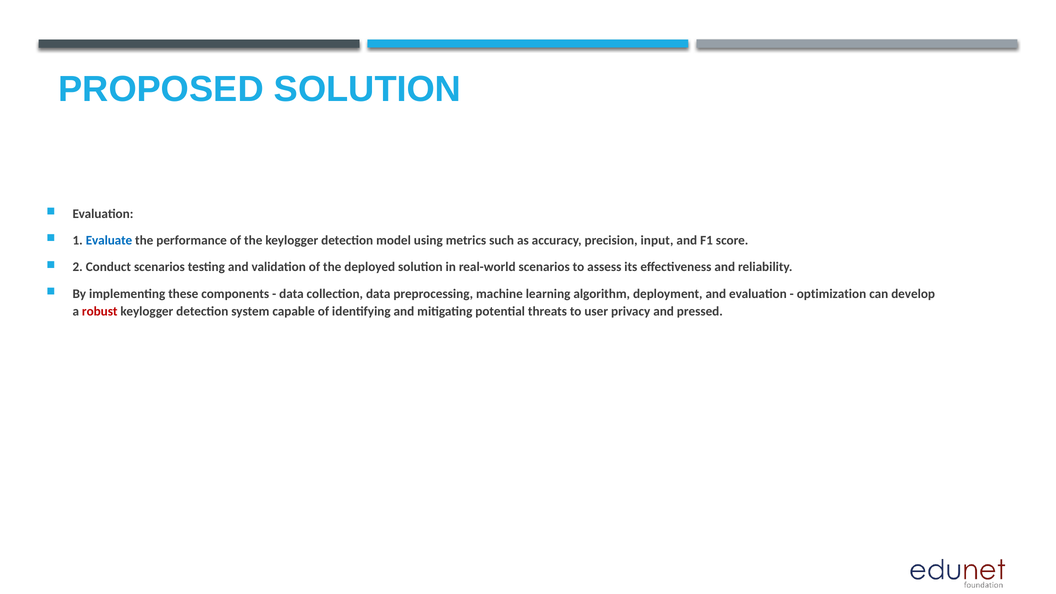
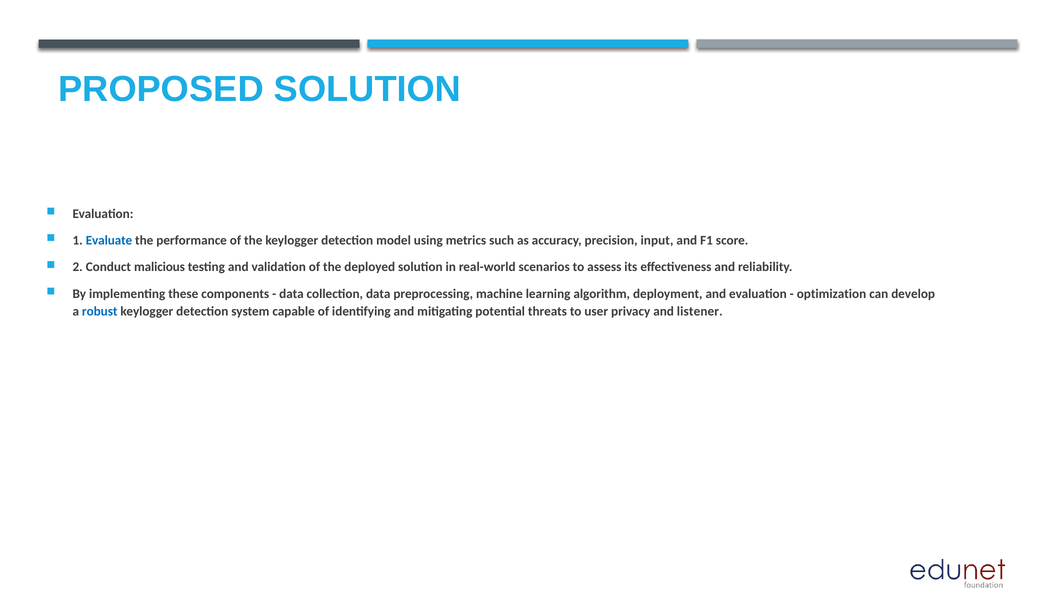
Conduct scenarios: scenarios -> malicious
robust colour: red -> blue
pressed: pressed -> listener
